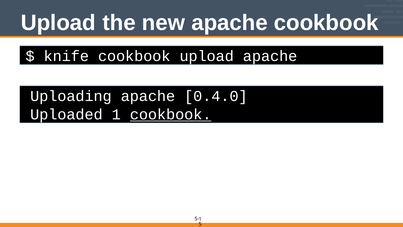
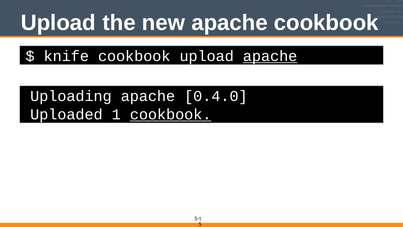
apache at (270, 56) underline: none -> present
